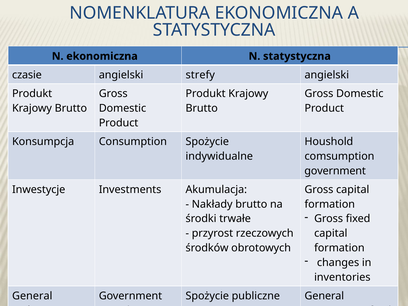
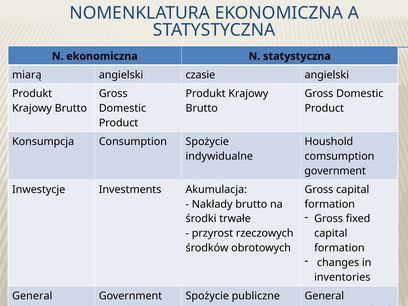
czasie: czasie -> miarą
strefy: strefy -> czasie
